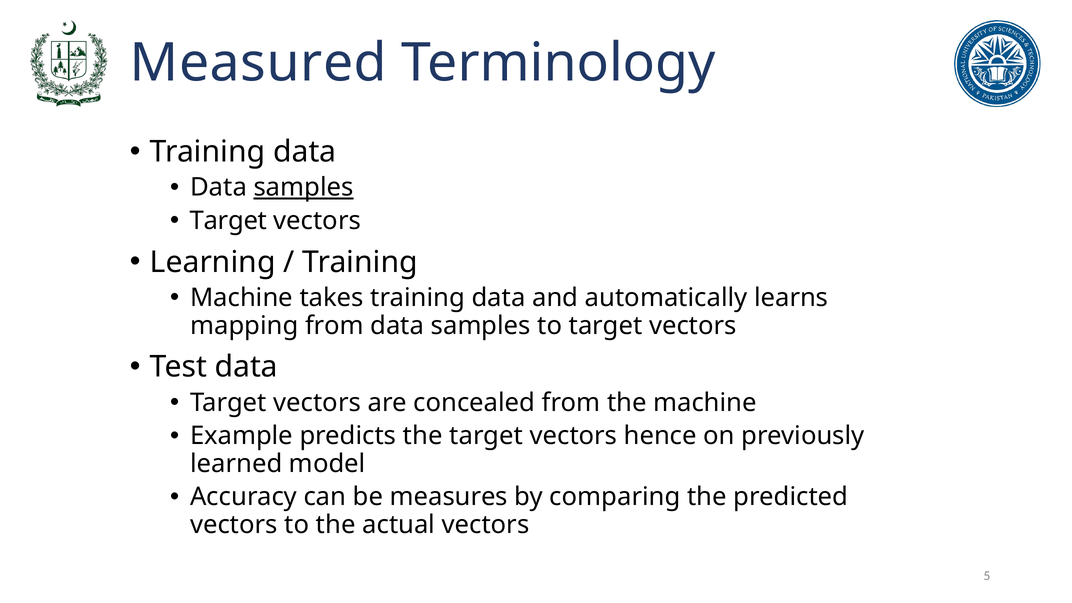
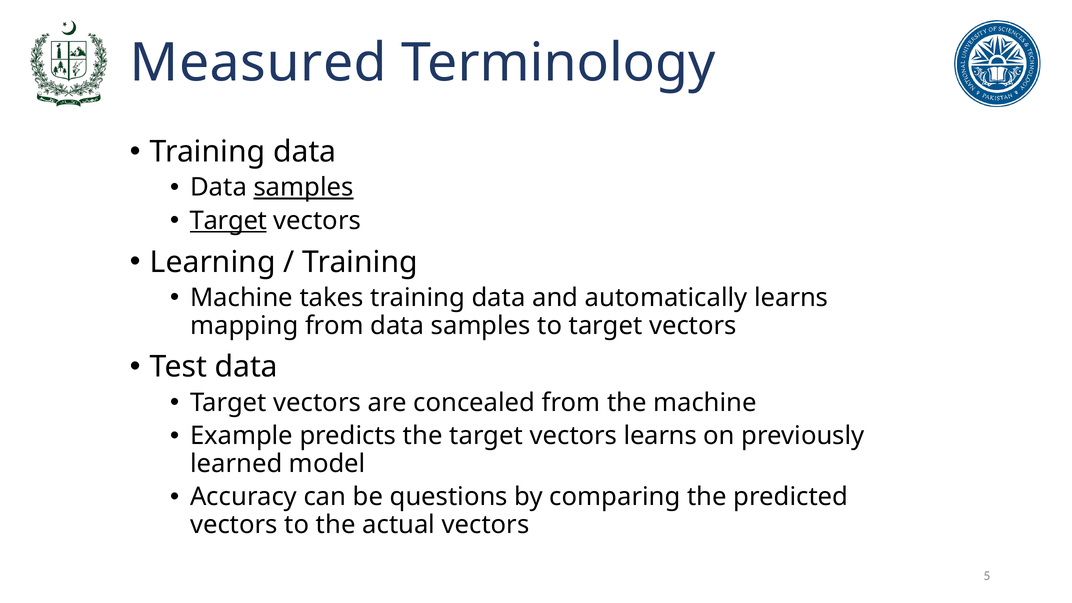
Target at (228, 221) underline: none -> present
vectors hence: hence -> learns
measures: measures -> questions
